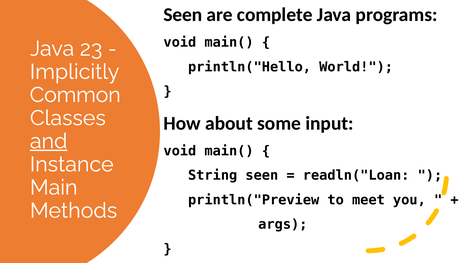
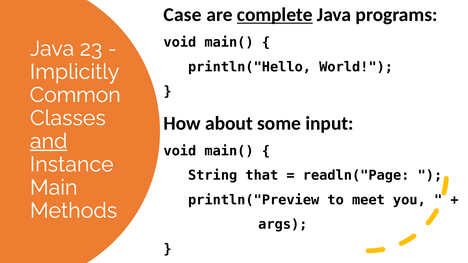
Seen at (183, 15): Seen -> Case
complete underline: none -> present
String seen: seen -> that
readln("Loan: readln("Loan -> readln("Page
